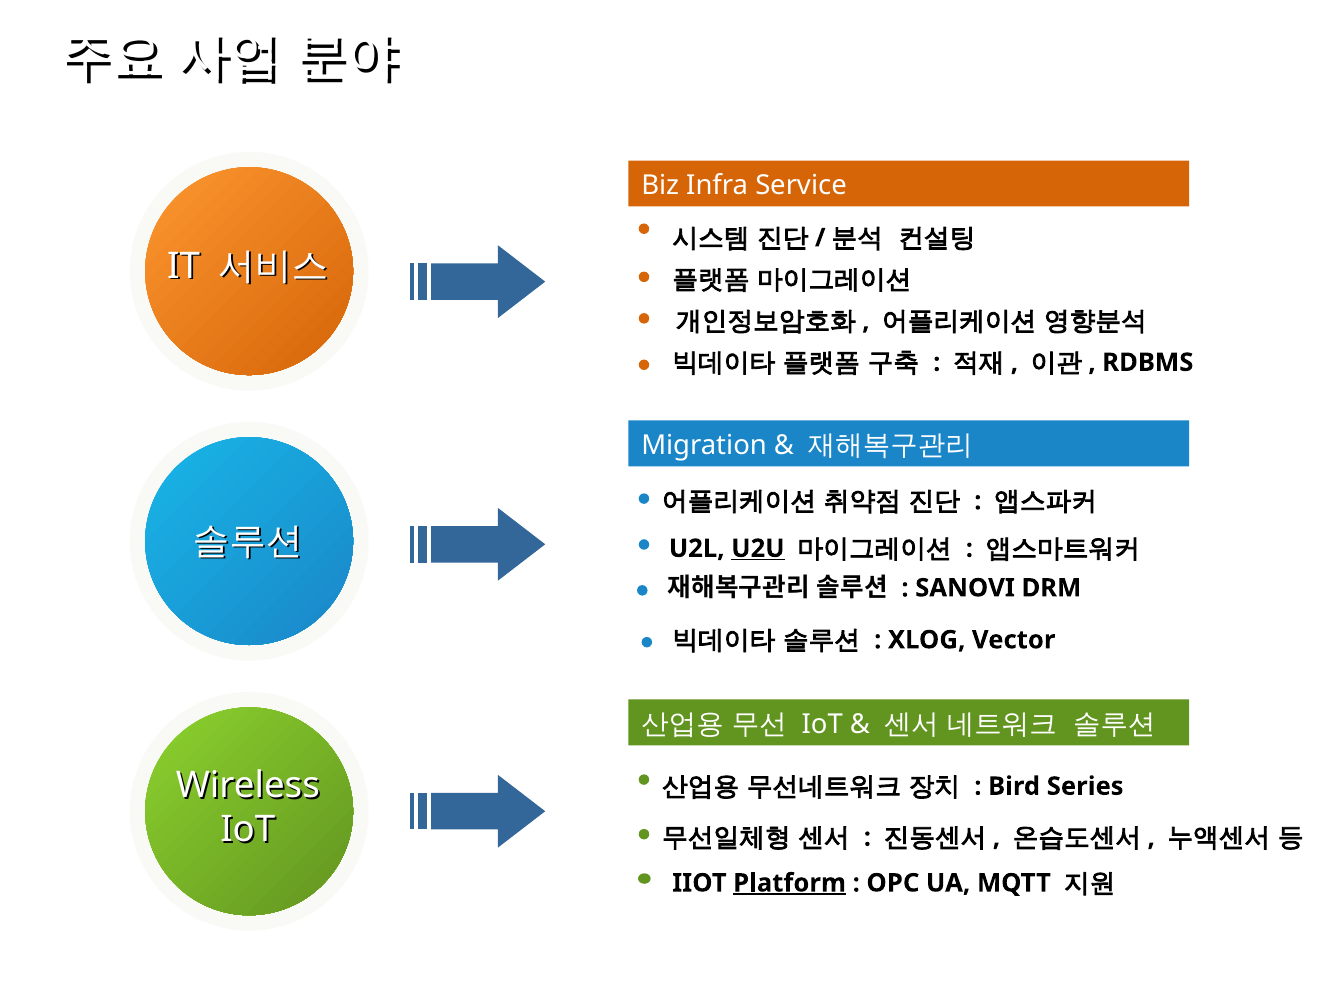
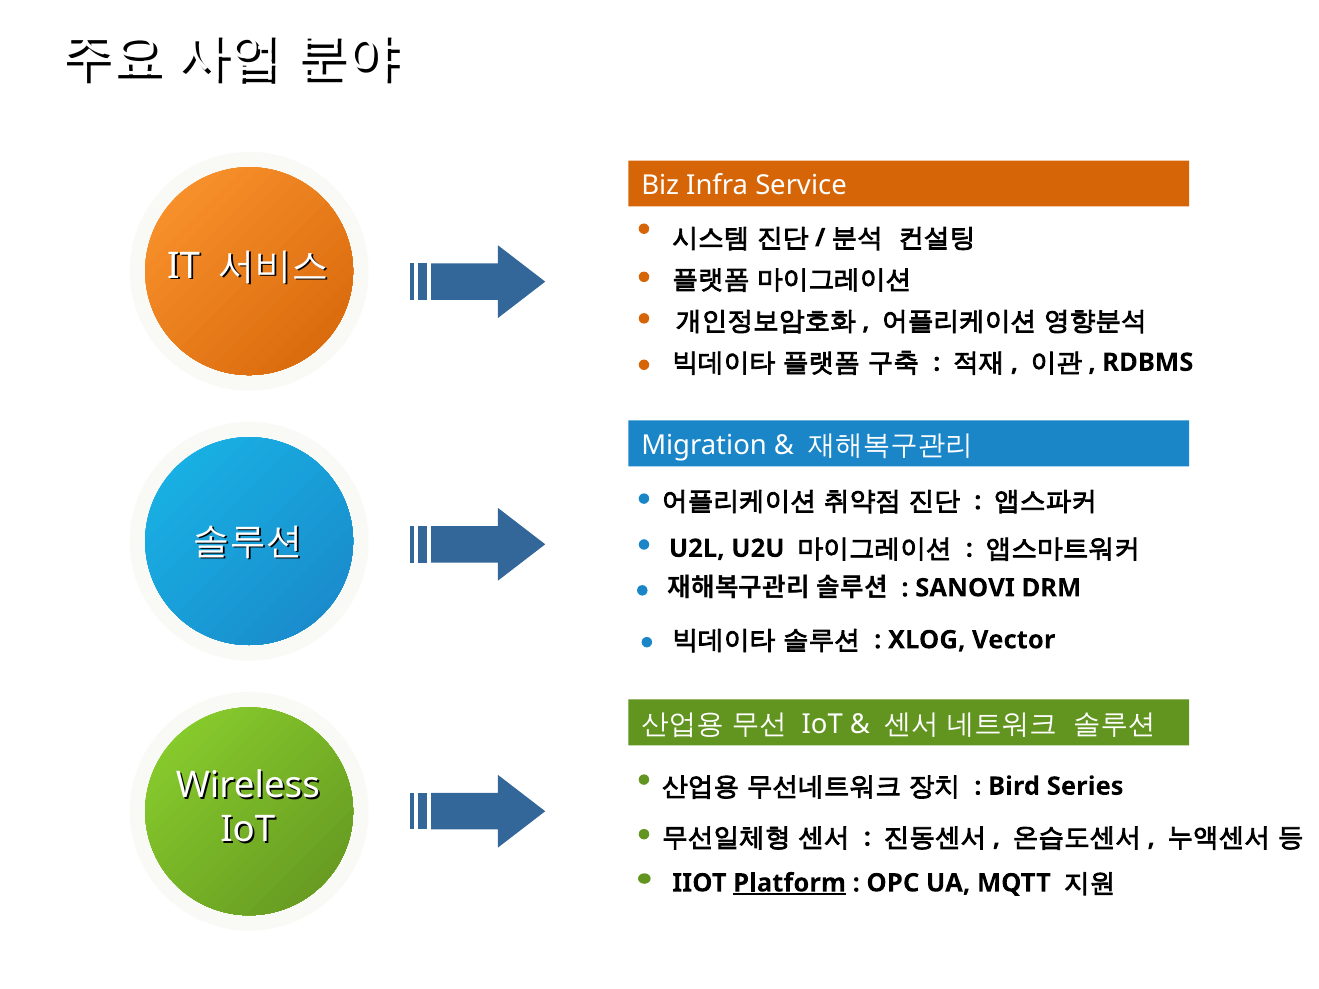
U2U underline: present -> none
